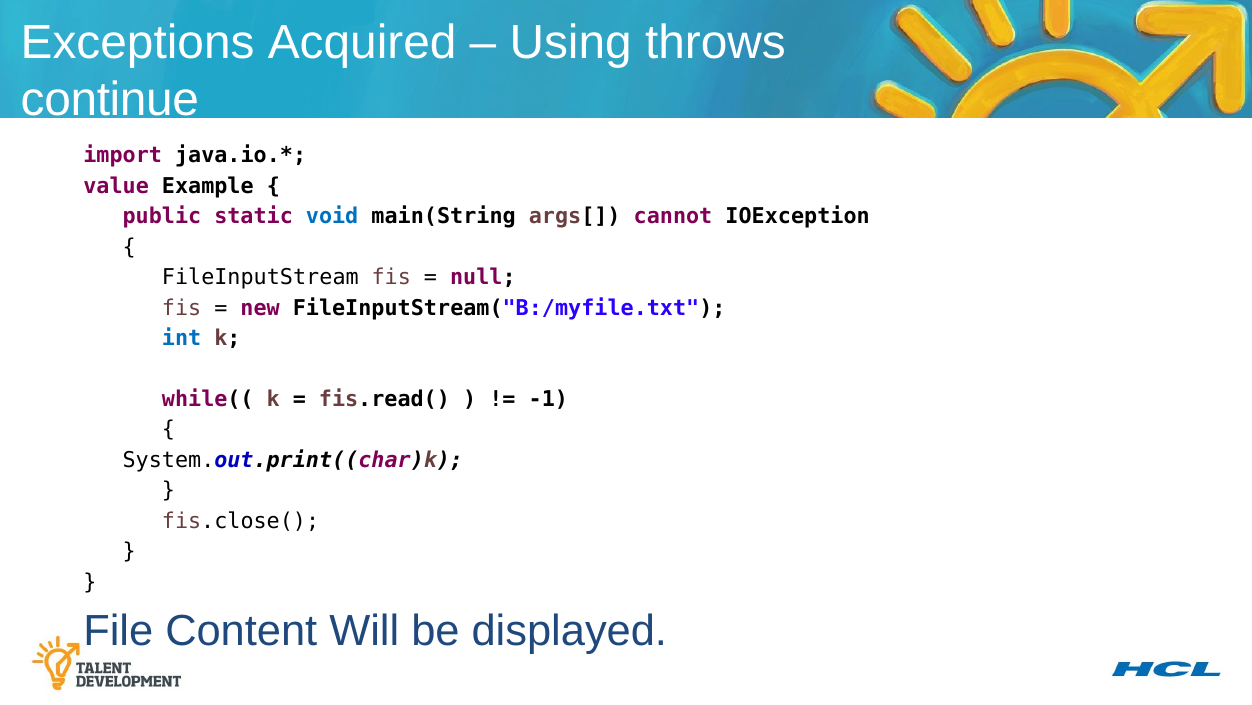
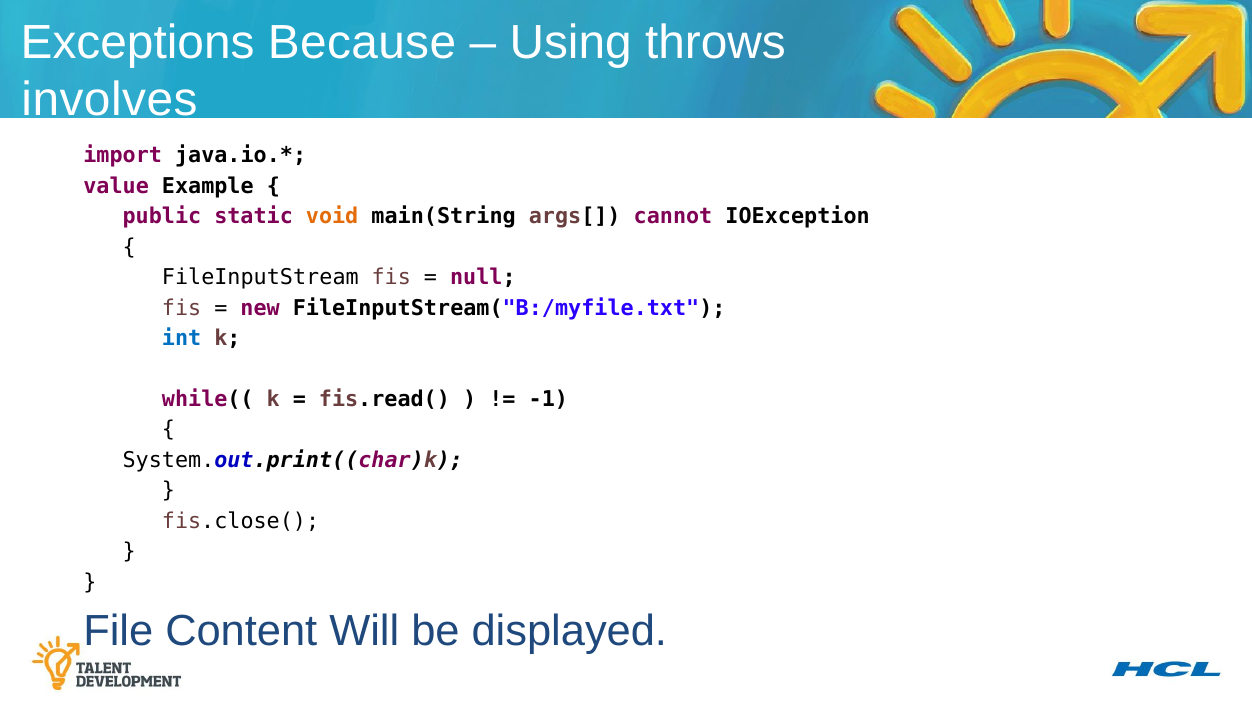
Acquired: Acquired -> Because
continue: continue -> involves
void colour: blue -> orange
